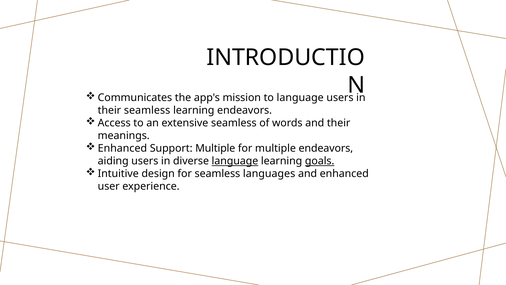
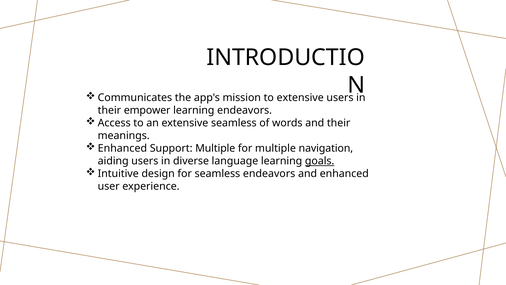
to language: language -> extensive
their seamless: seamless -> empower
multiple endeavors: endeavors -> navigation
language at (235, 161) underline: present -> none
seamless languages: languages -> endeavors
